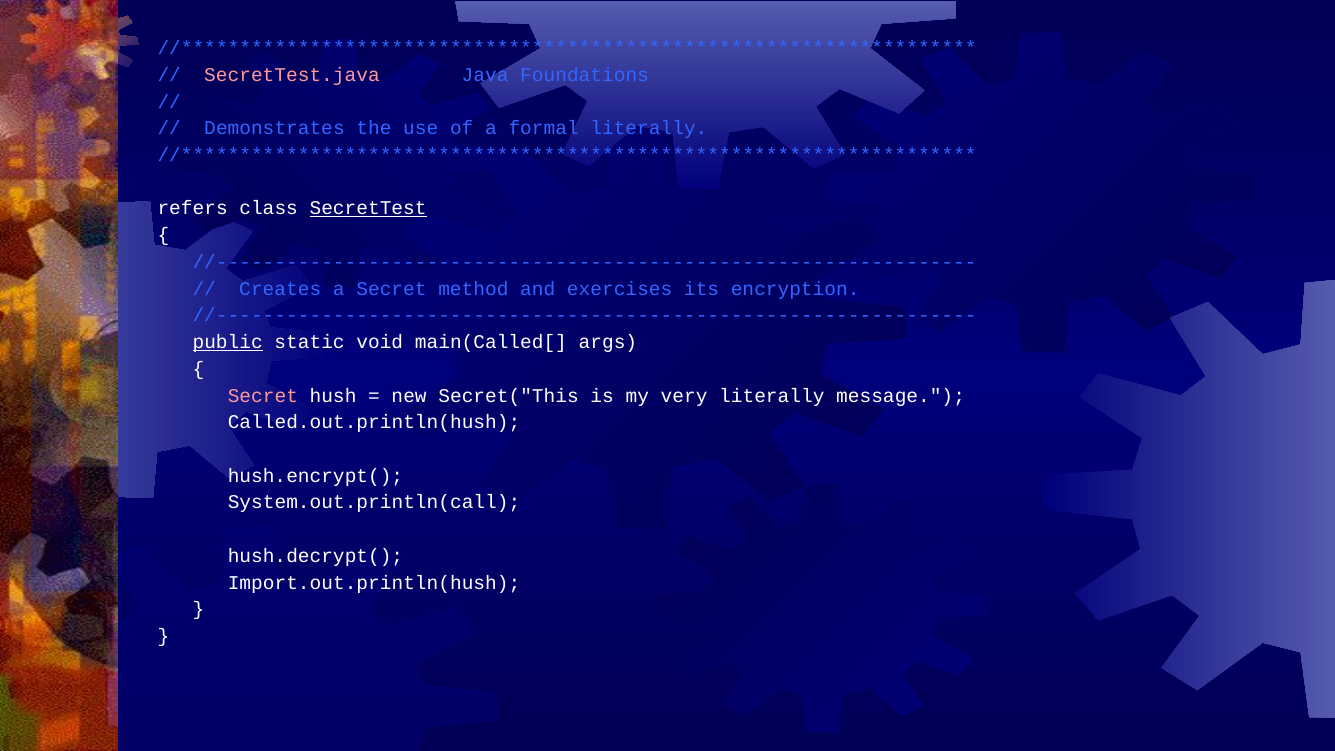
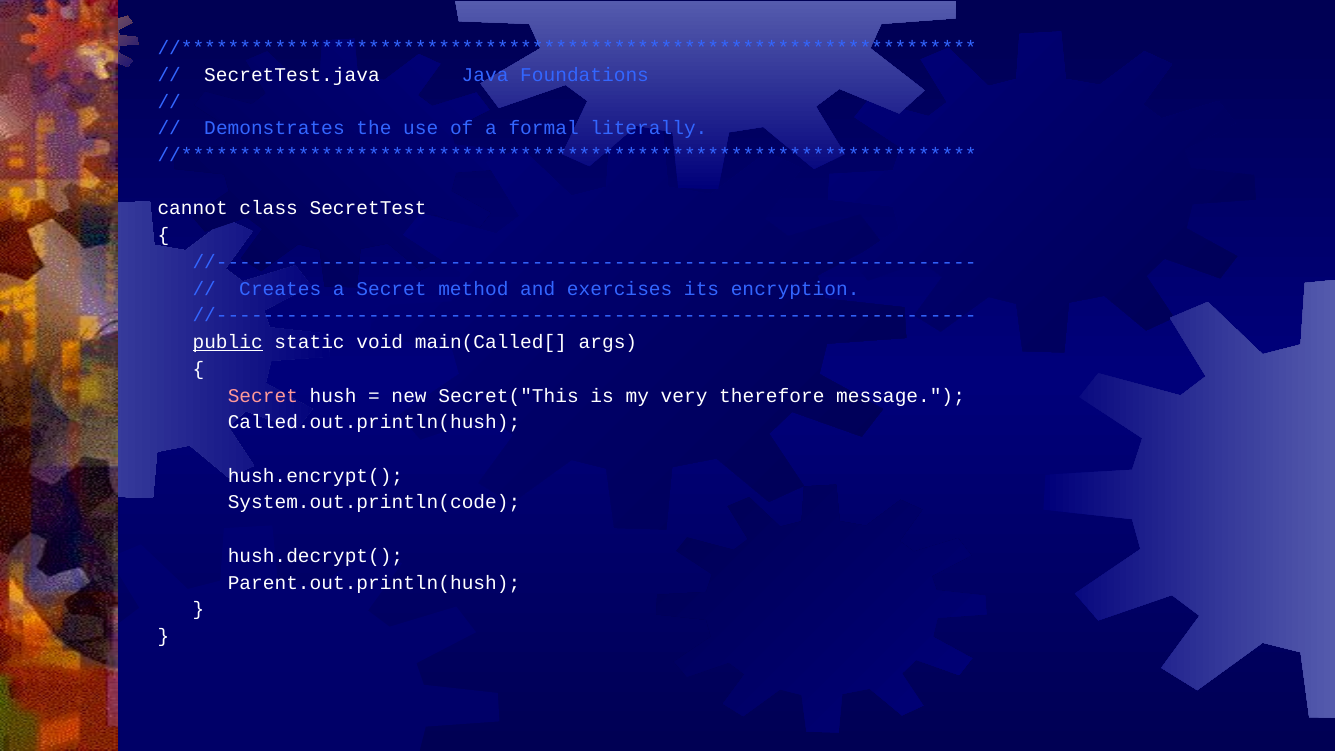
SecretTest.java colour: pink -> white
refers: refers -> cannot
SecretTest underline: present -> none
very literally: literally -> therefore
System.out.println(call: System.out.println(call -> System.out.println(code
Import.out.println(hush: Import.out.println(hush -> Parent.out.println(hush
